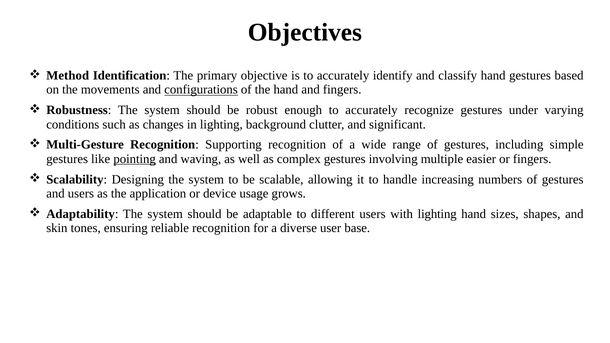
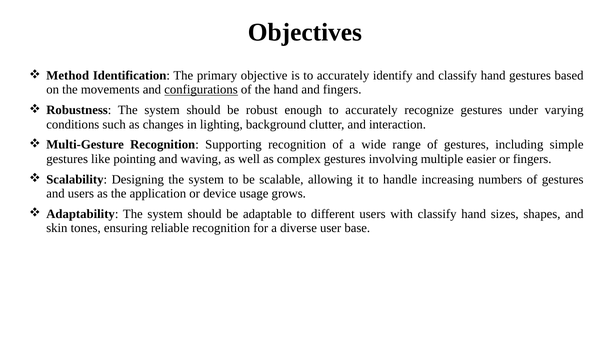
significant: significant -> interaction
pointing underline: present -> none
with lighting: lighting -> classify
